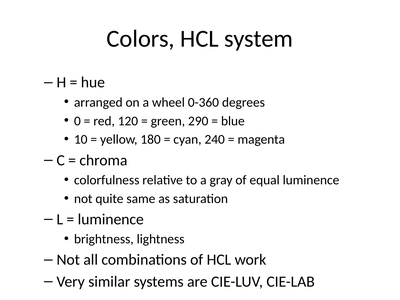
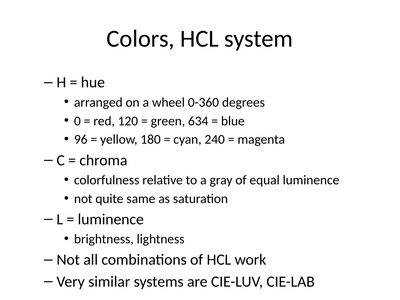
290: 290 -> 634
10: 10 -> 96
